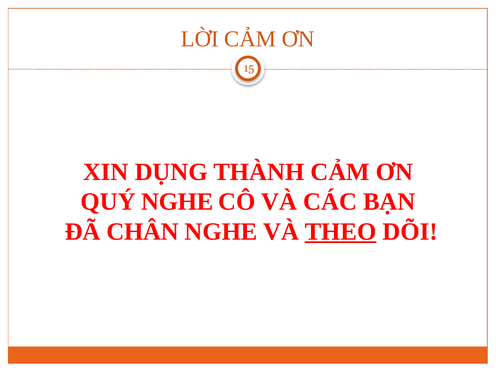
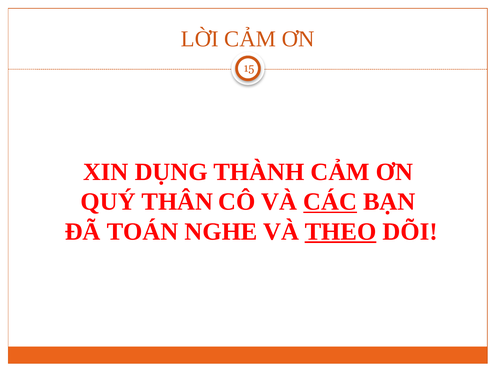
QUÝ NGHE: NGHE -> THÂN
CÁC underline: none -> present
CHÂN: CHÂN -> TOÁN
